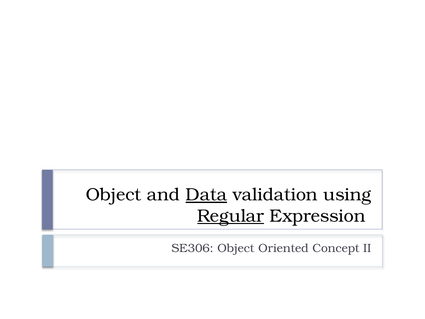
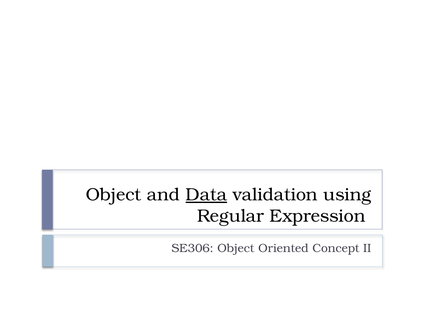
Regular underline: present -> none
